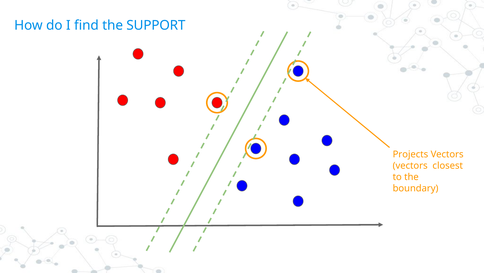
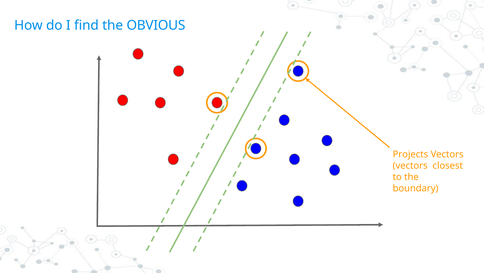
SUPPORT: SUPPORT -> OBVIOUS
